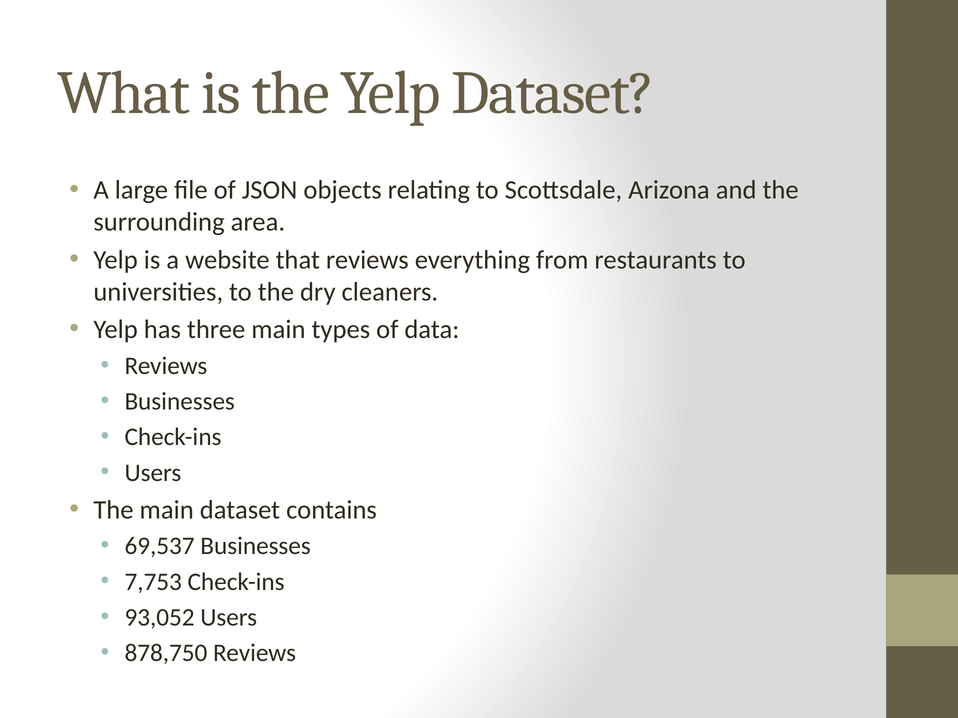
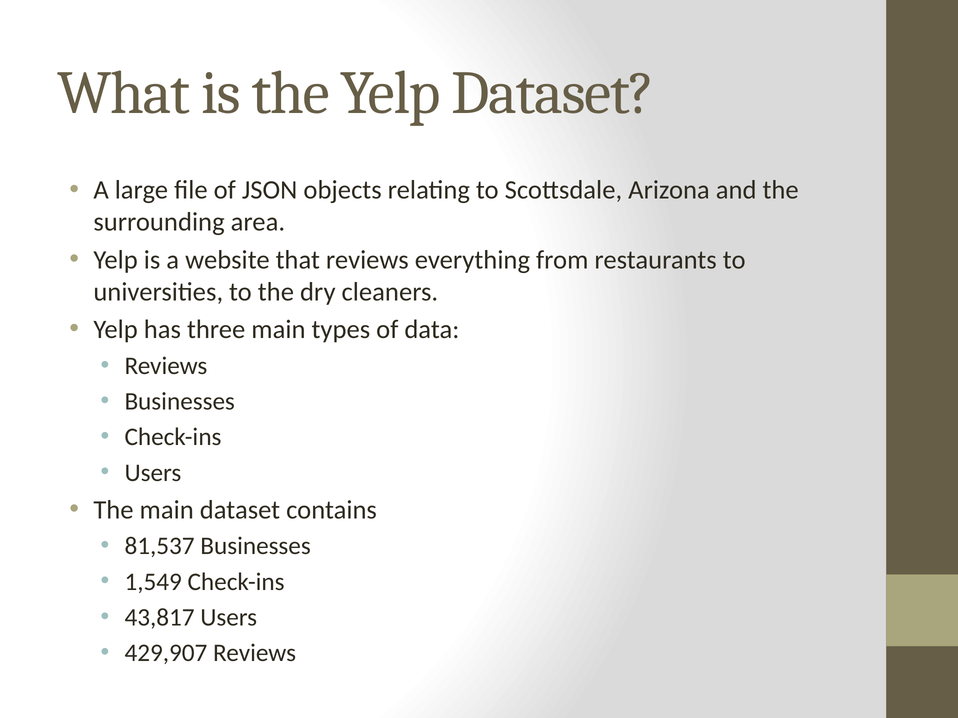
69,537: 69,537 -> 81,537
7,753: 7,753 -> 1,549
93,052: 93,052 -> 43,817
878,750: 878,750 -> 429,907
